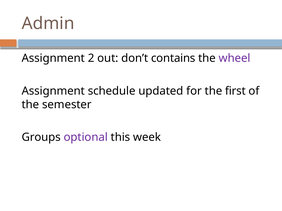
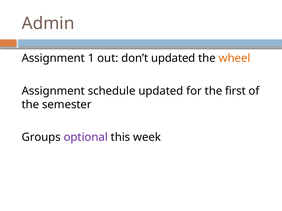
2: 2 -> 1
don’t contains: contains -> updated
wheel colour: purple -> orange
